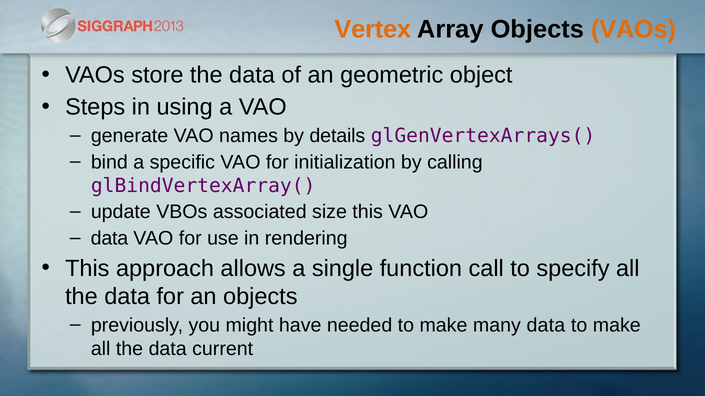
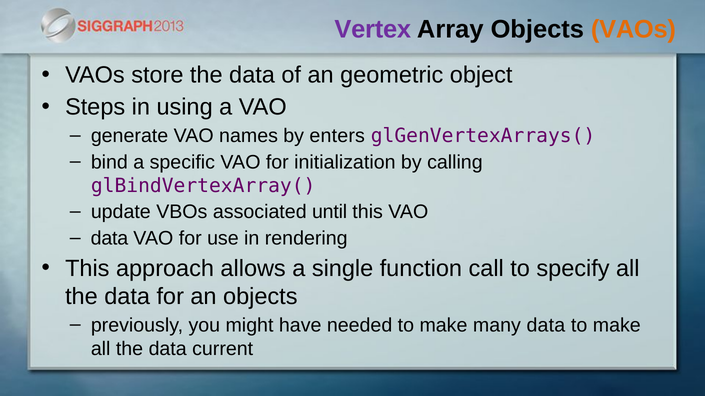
Vertex colour: orange -> purple
details: details -> enters
size: size -> until
